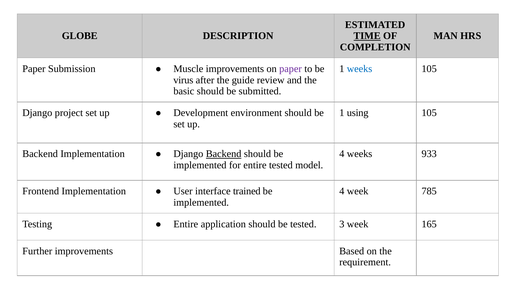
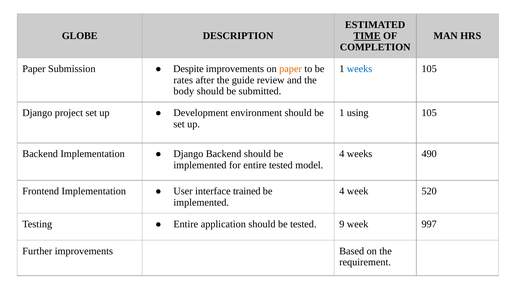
Muscle: Muscle -> Despite
paper at (291, 69) colour: purple -> orange
virus: virus -> rates
basic: basic -> body
Backend at (224, 154) underline: present -> none
933: 933 -> 490
785: 785 -> 520
3: 3 -> 9
165: 165 -> 997
